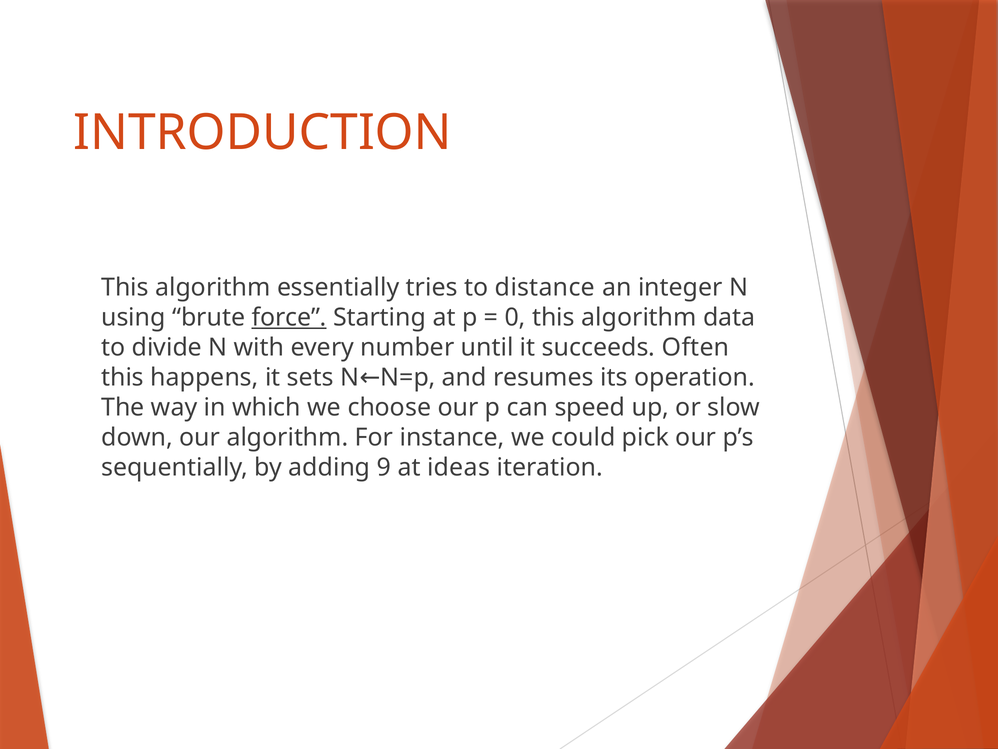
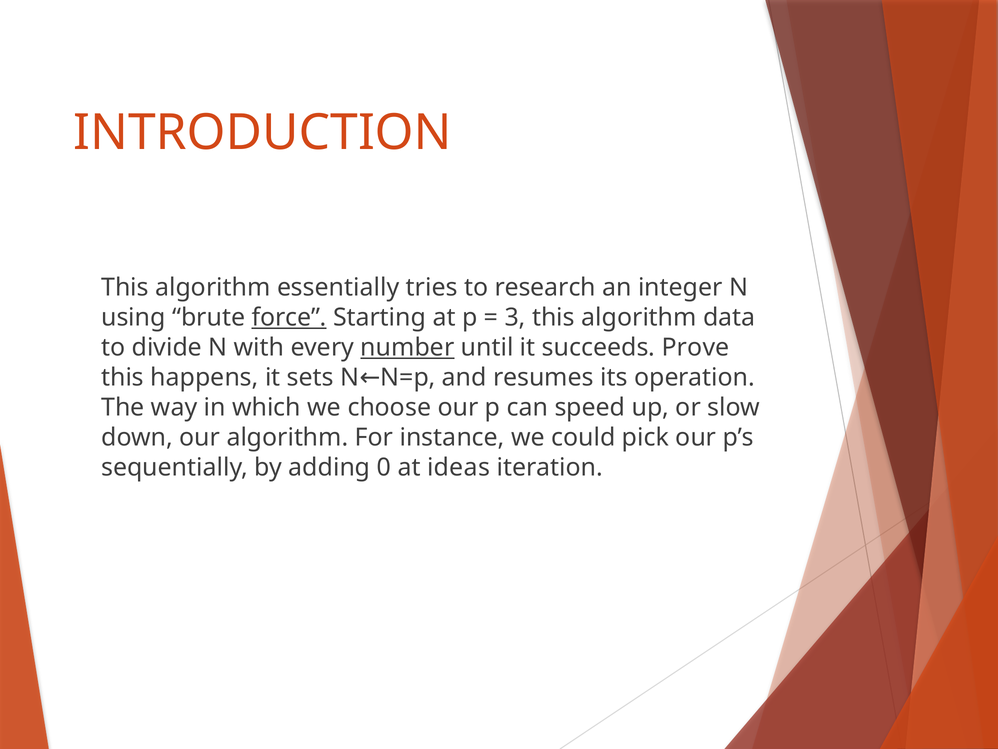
distance: distance -> research
0: 0 -> 3
number underline: none -> present
Often: Often -> Prove
9: 9 -> 0
